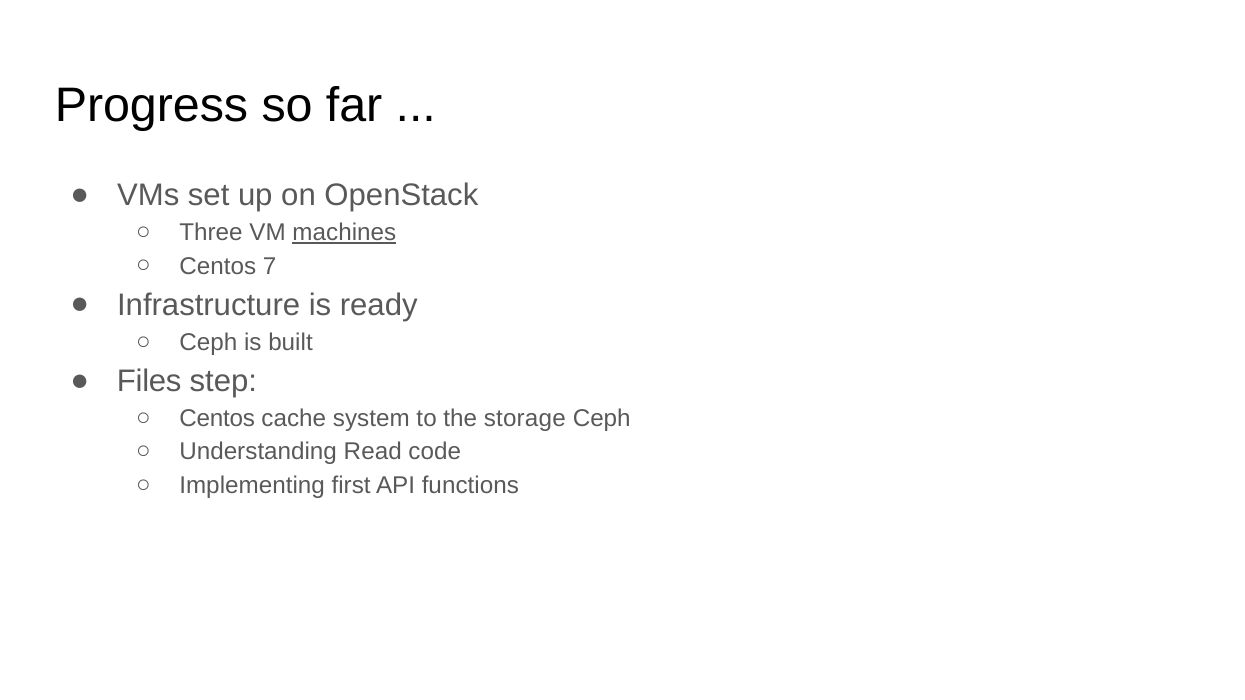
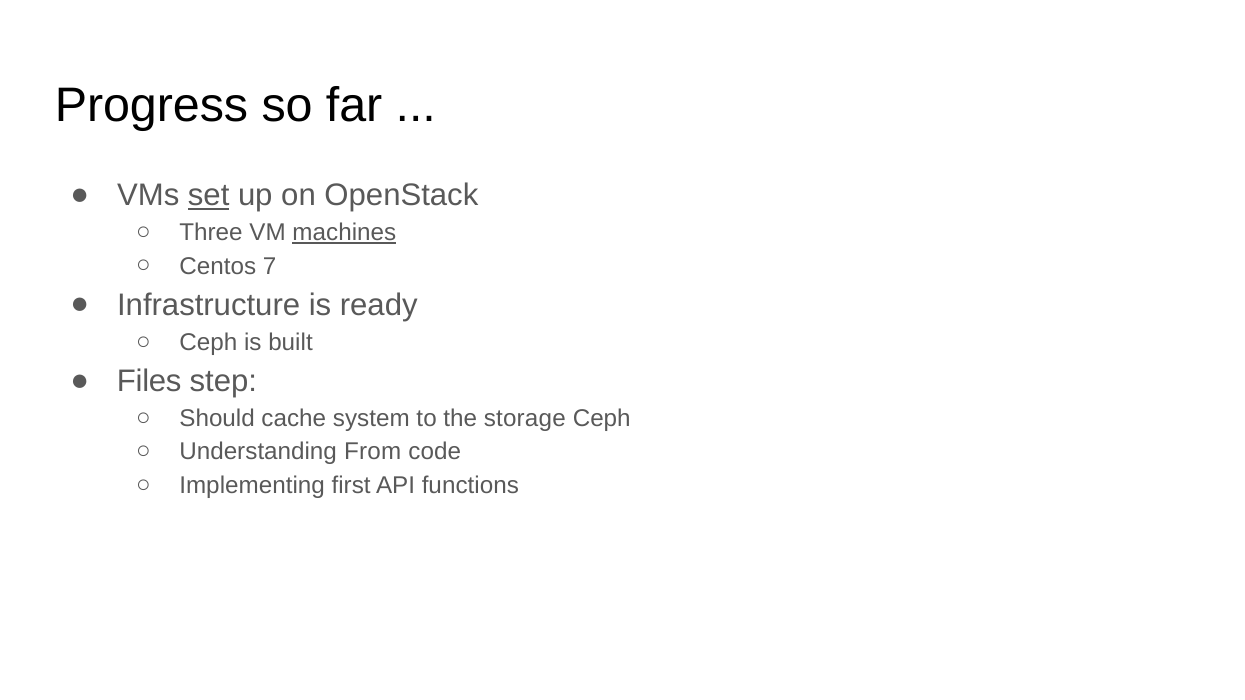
set underline: none -> present
Centos at (217, 419): Centos -> Should
Read: Read -> From
